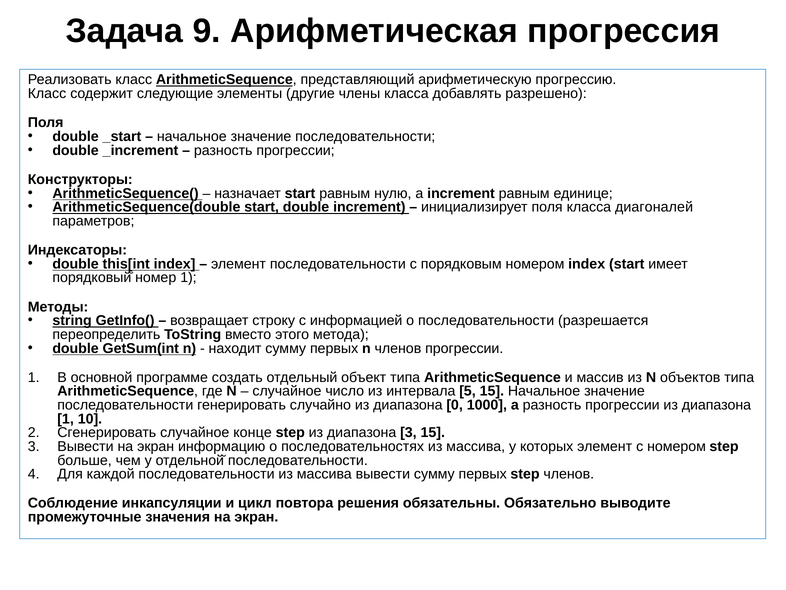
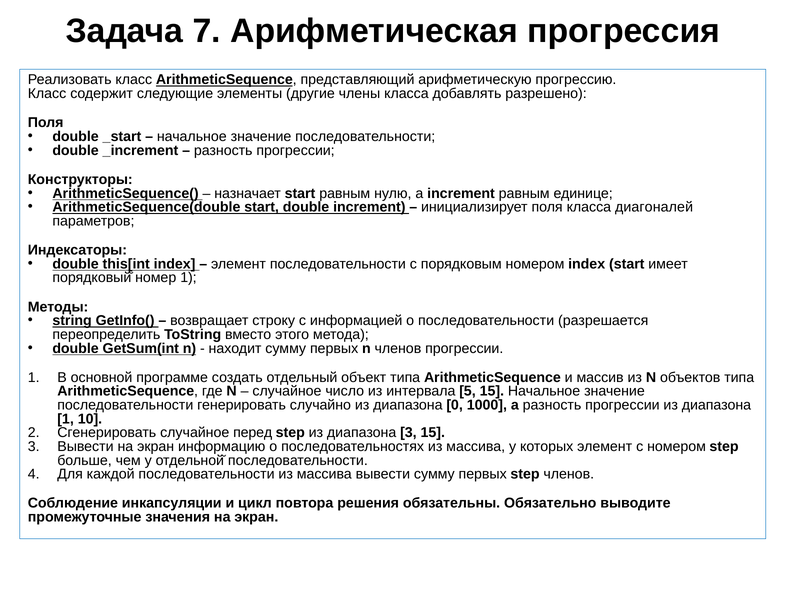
9: 9 -> 7
конце: конце -> перед
